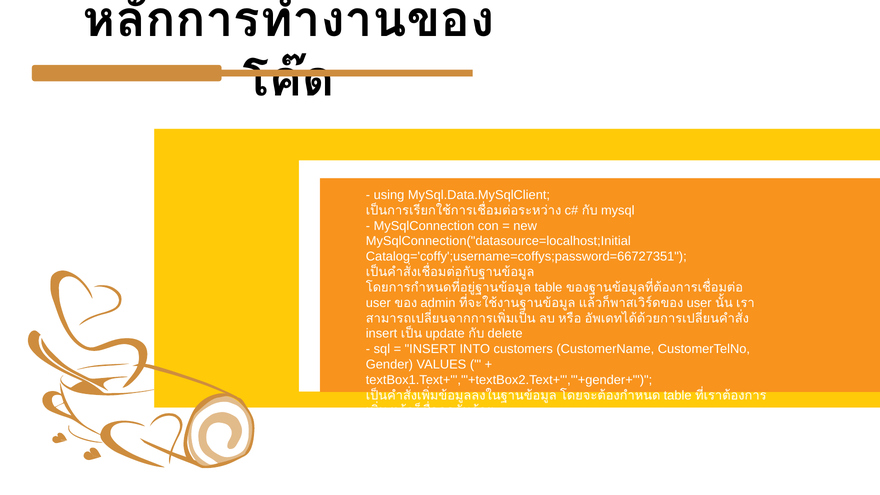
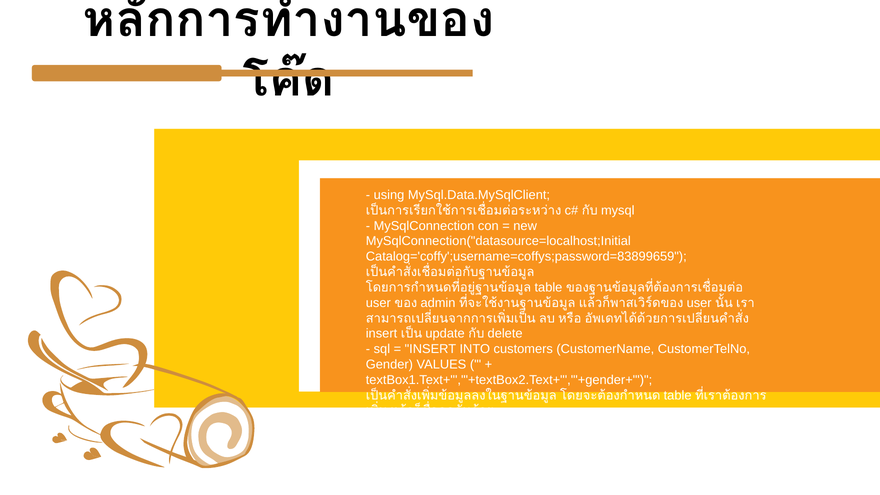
Catalog='coffy';username=coffys;password=66727351: Catalog='coffy';username=coffys;password=66727351 -> Catalog='coffy';username=coffys;password=83899659
